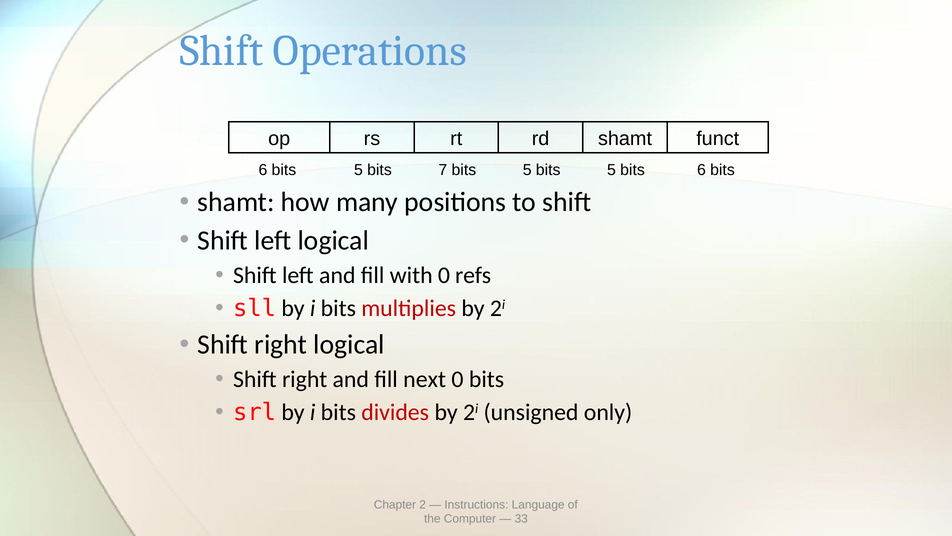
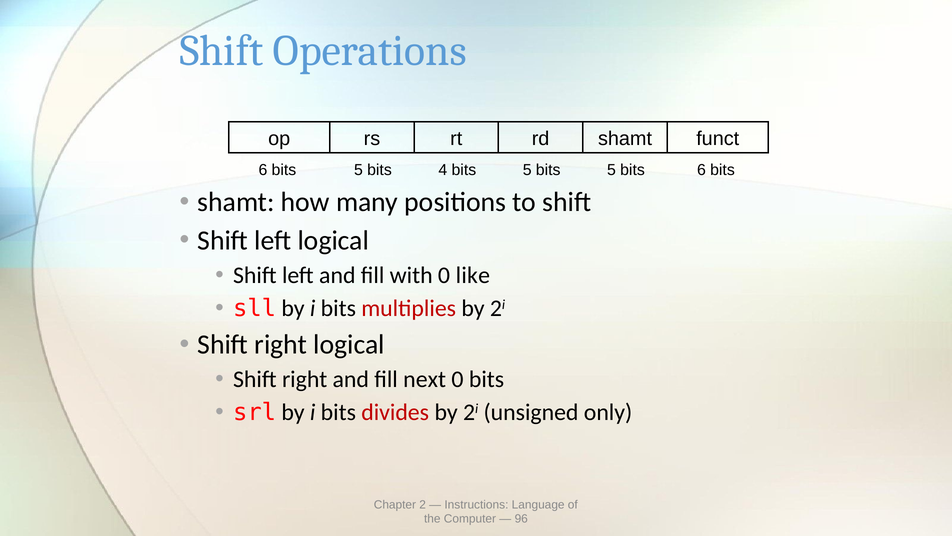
7: 7 -> 4
refs: refs -> like
33: 33 -> 96
